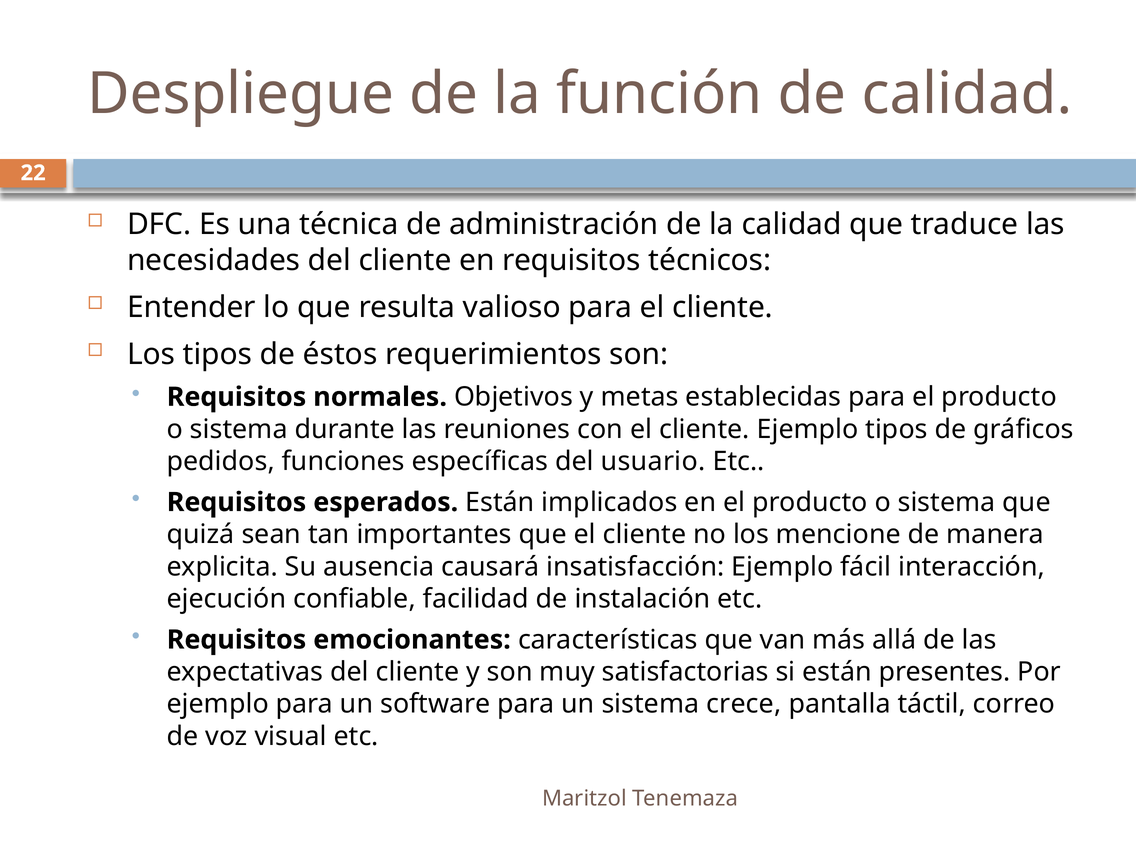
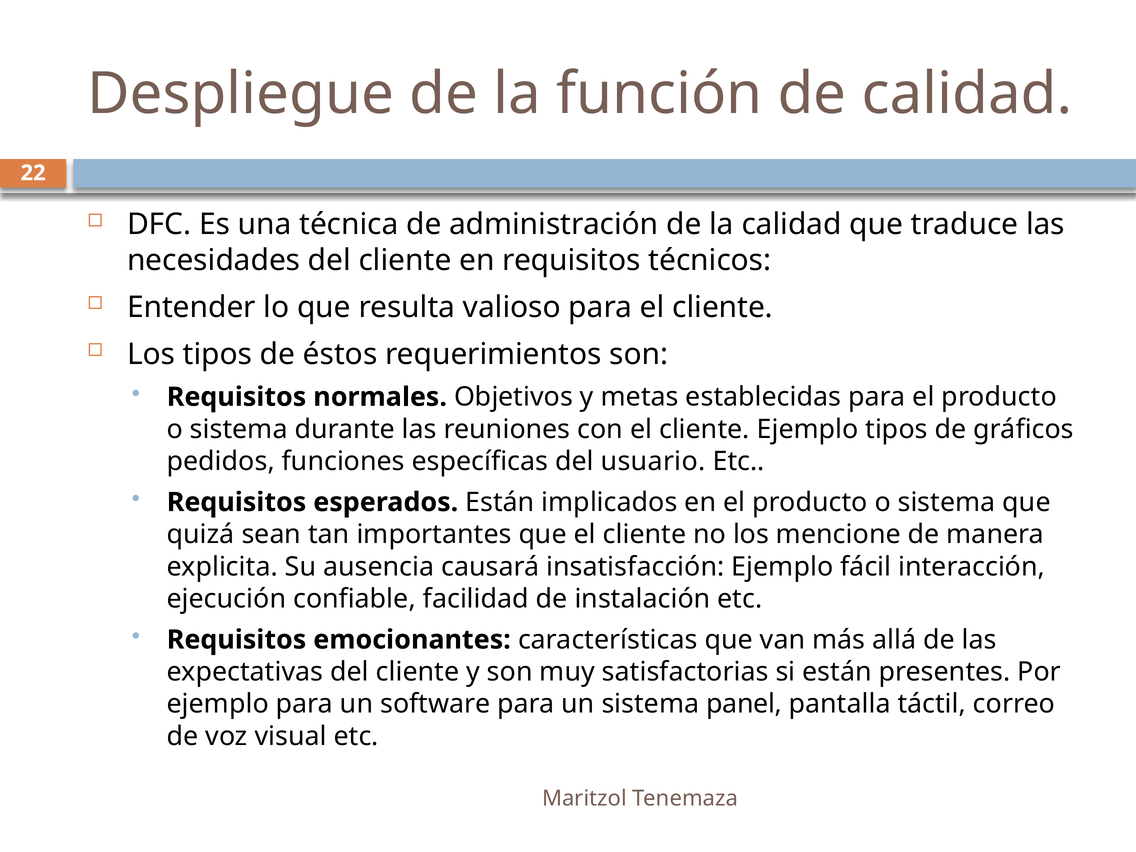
crece: crece -> panel
